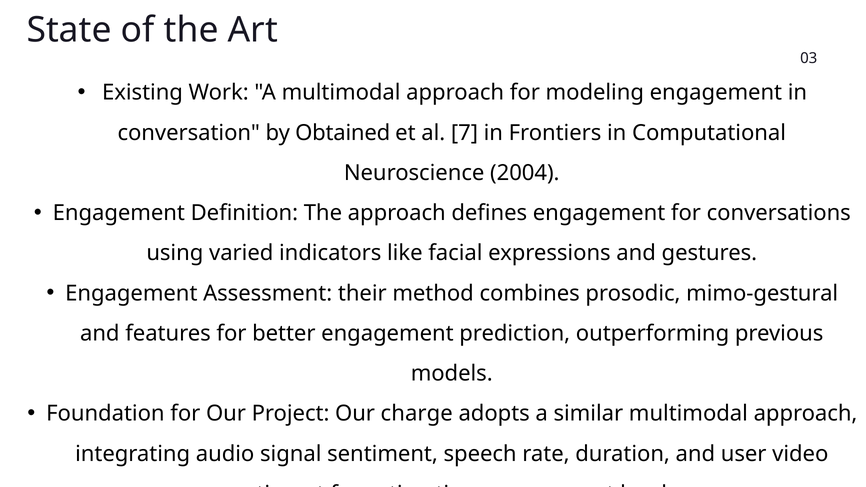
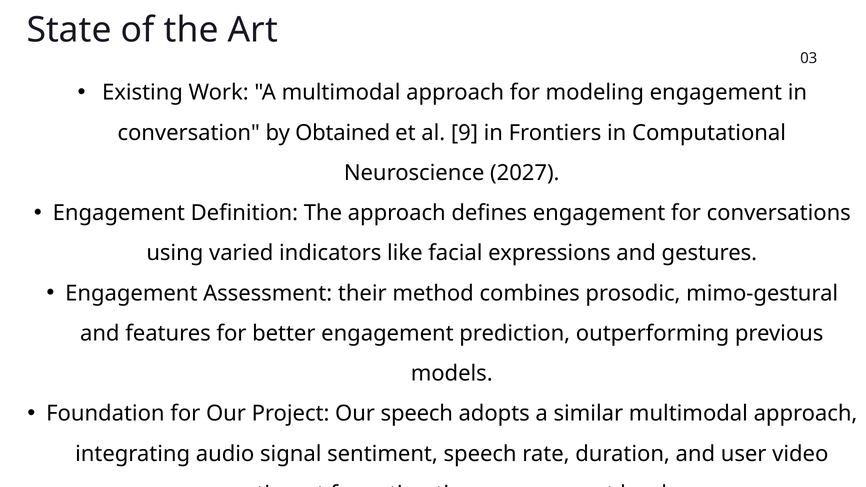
7: 7 -> 9
2004: 2004 -> 2027
Our charge: charge -> speech
